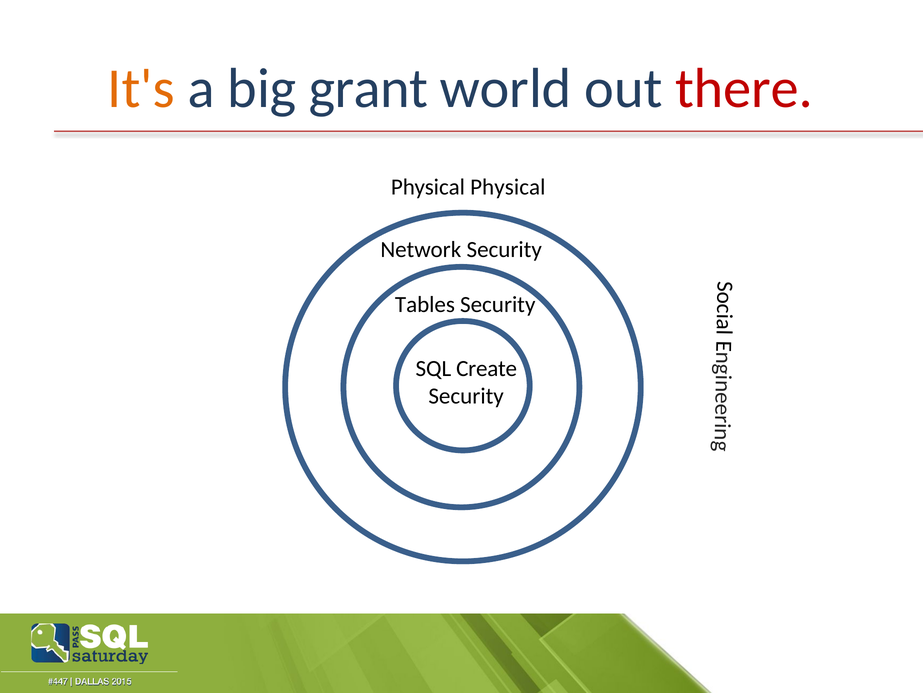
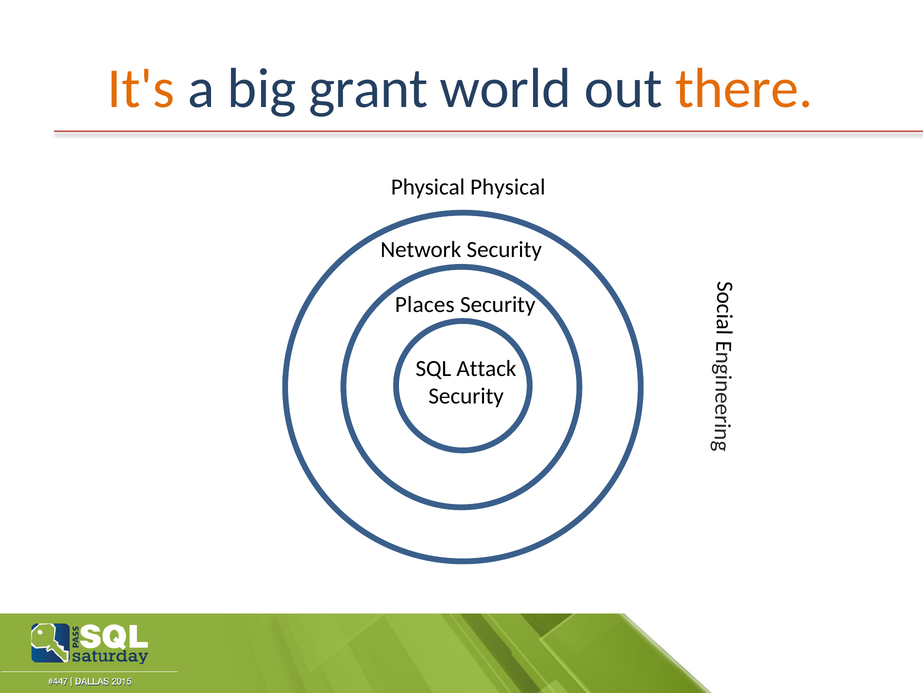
there colour: red -> orange
Tables: Tables -> Places
Create: Create -> Attack
